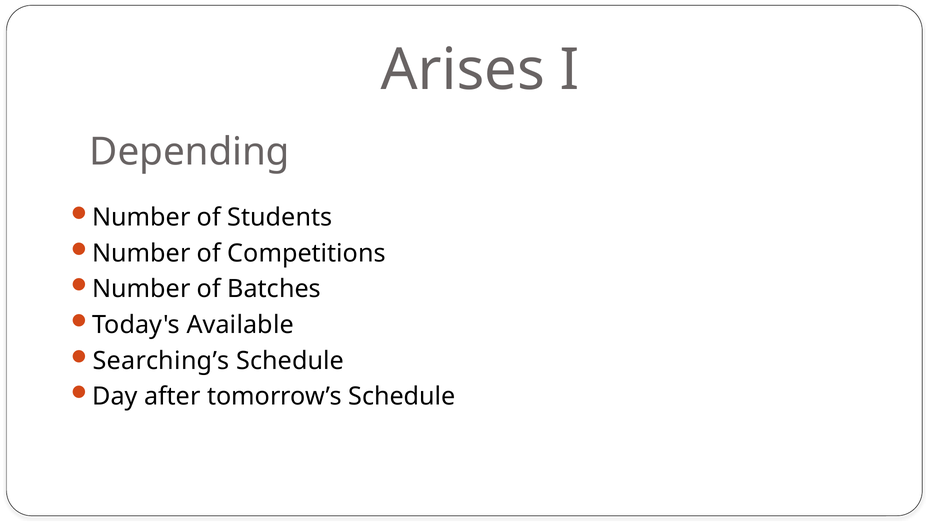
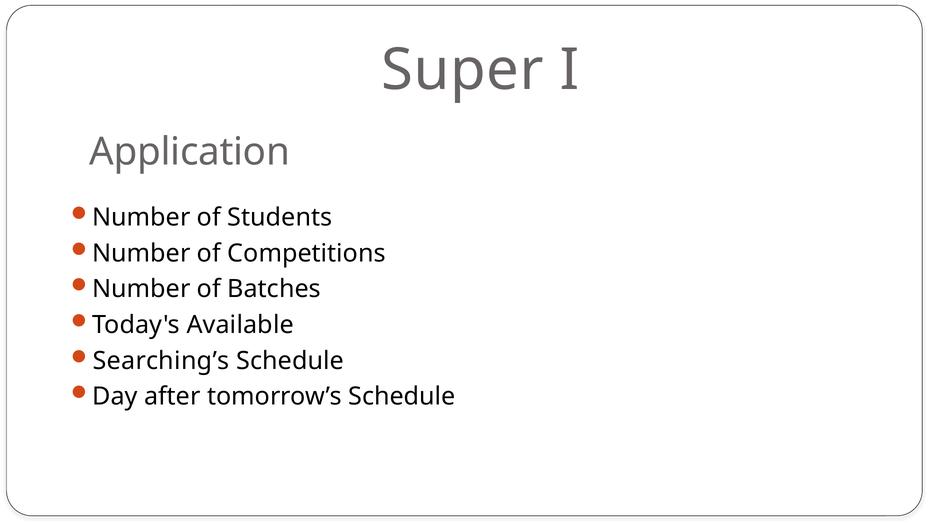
Arises: Arises -> Super
Depending: Depending -> Application
